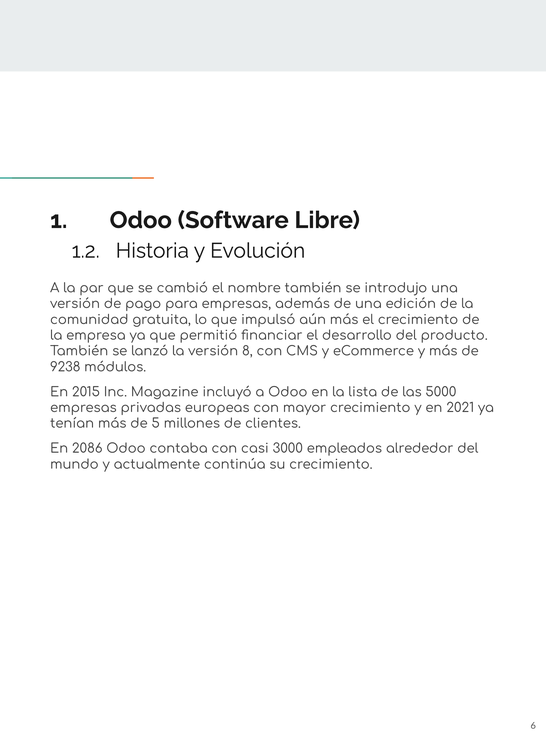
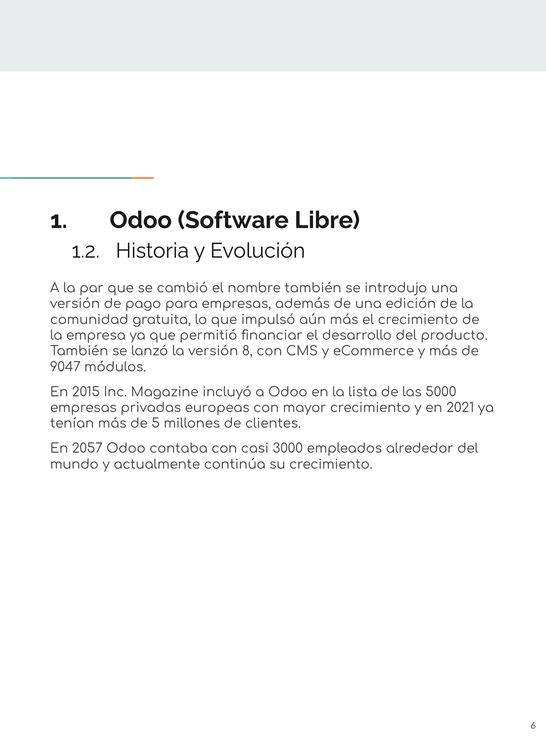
9238: 9238 -> 9047
2086: 2086 -> 2057
